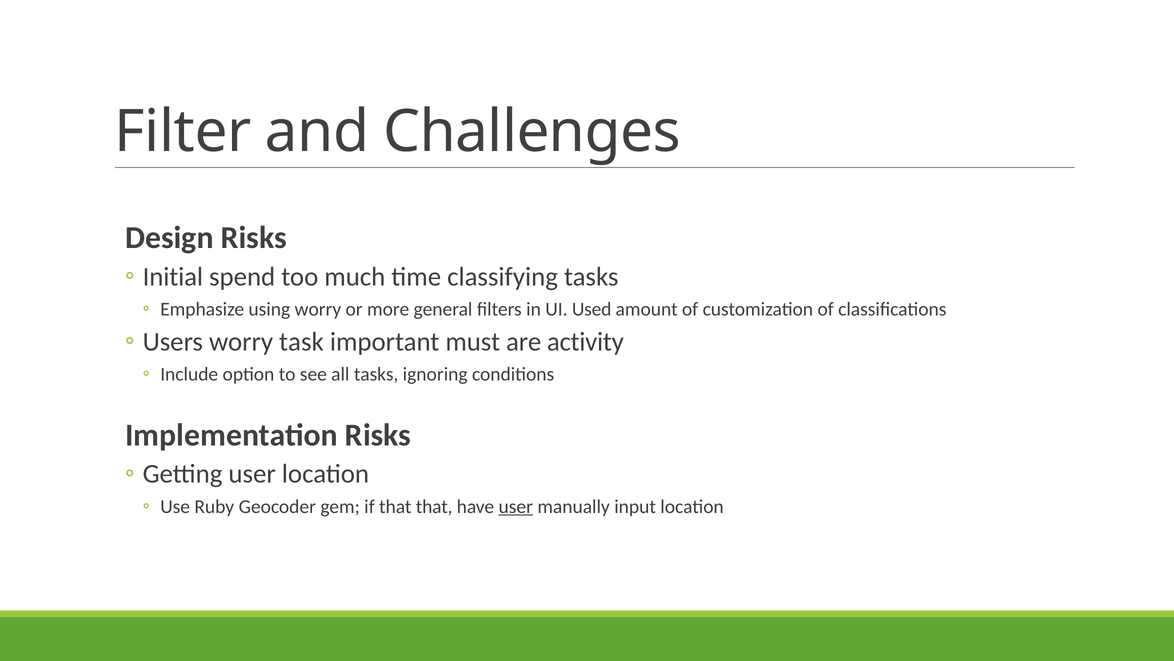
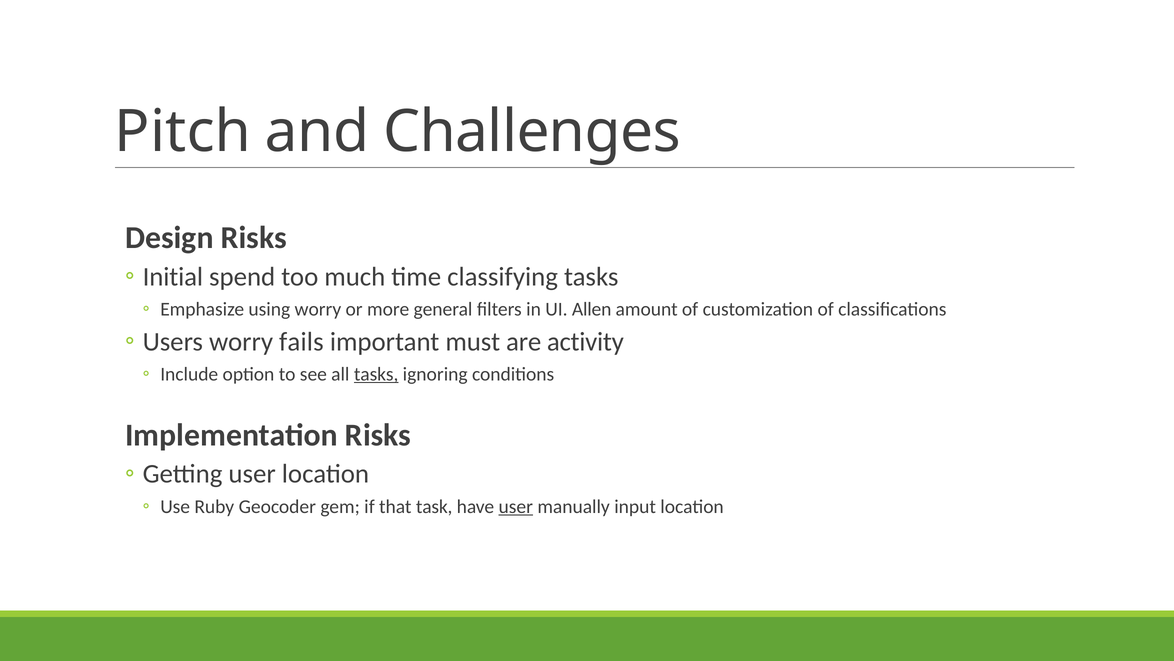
Filter: Filter -> Pitch
Used: Used -> Allen
task: task -> fails
tasks at (376, 374) underline: none -> present
that that: that -> task
